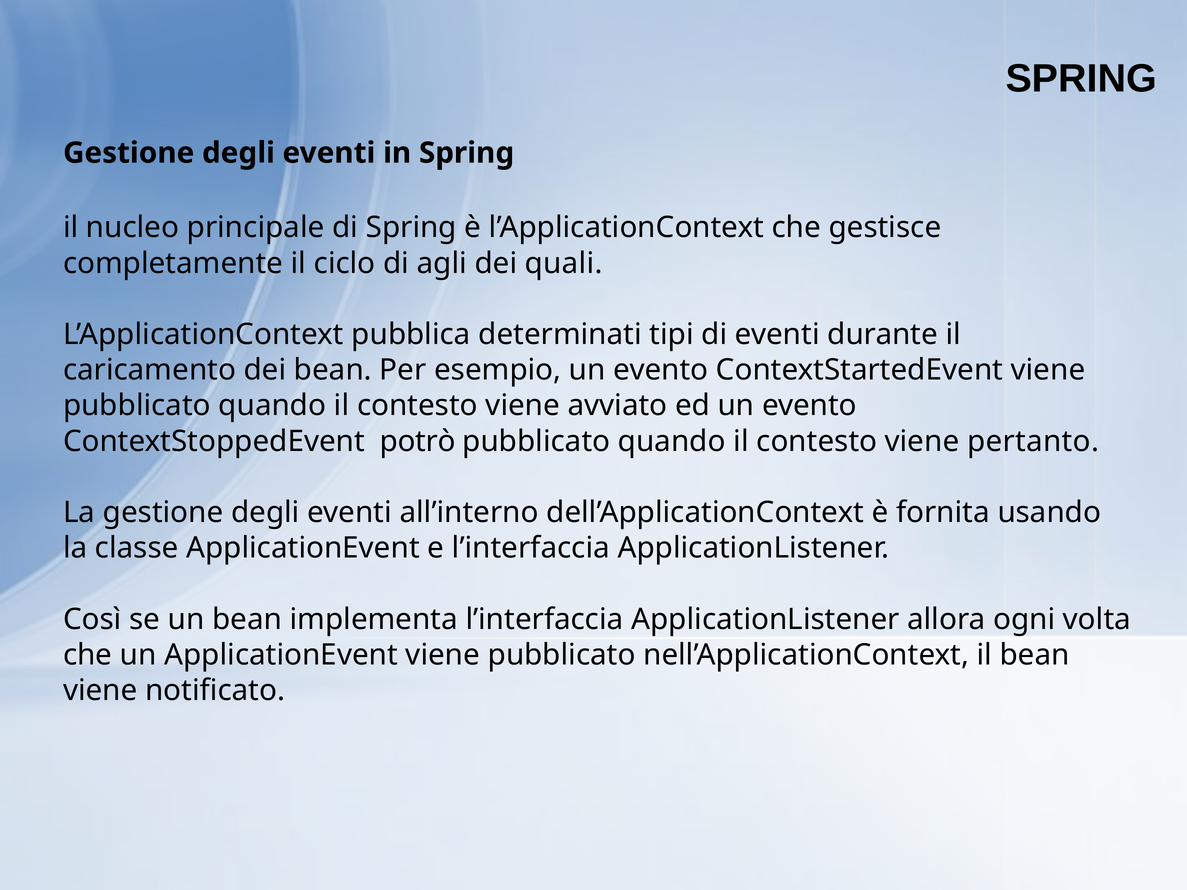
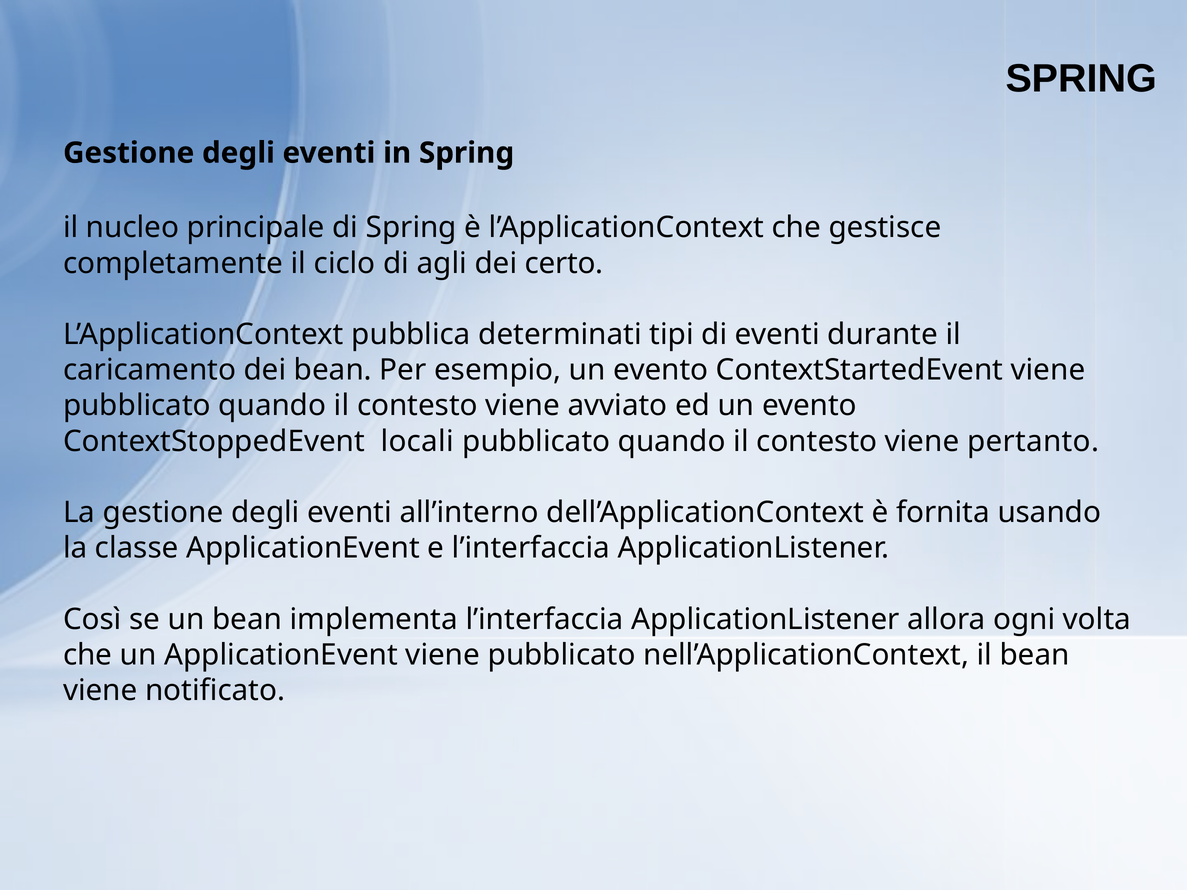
quali: quali -> certo
potrò: potrò -> locali
